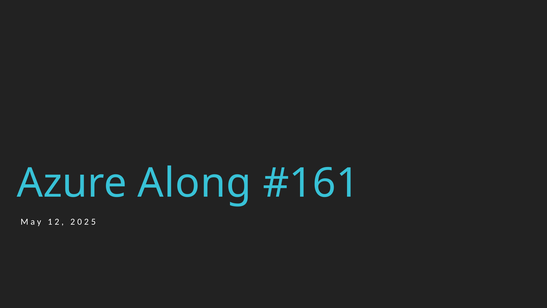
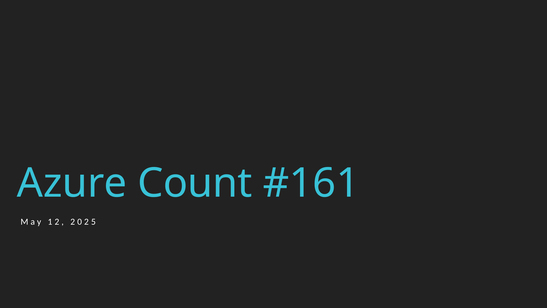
Along: Along -> Count
